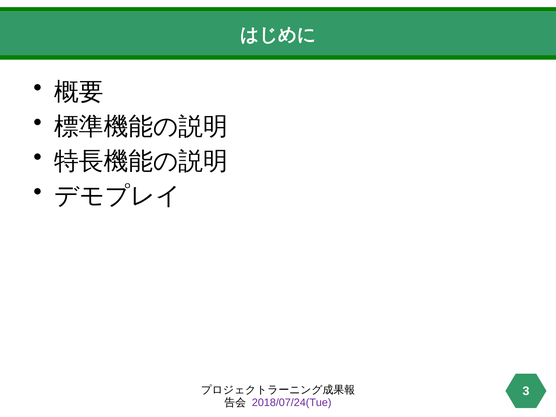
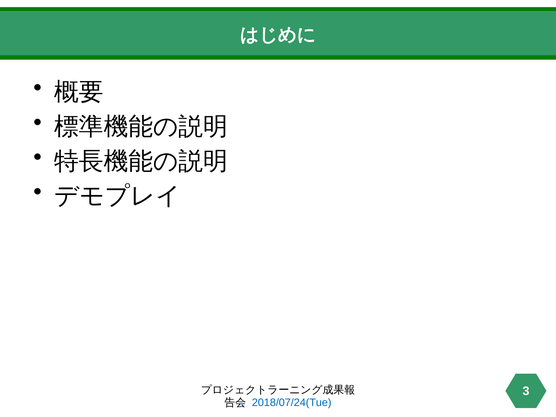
2018/07/24(Tue colour: purple -> blue
